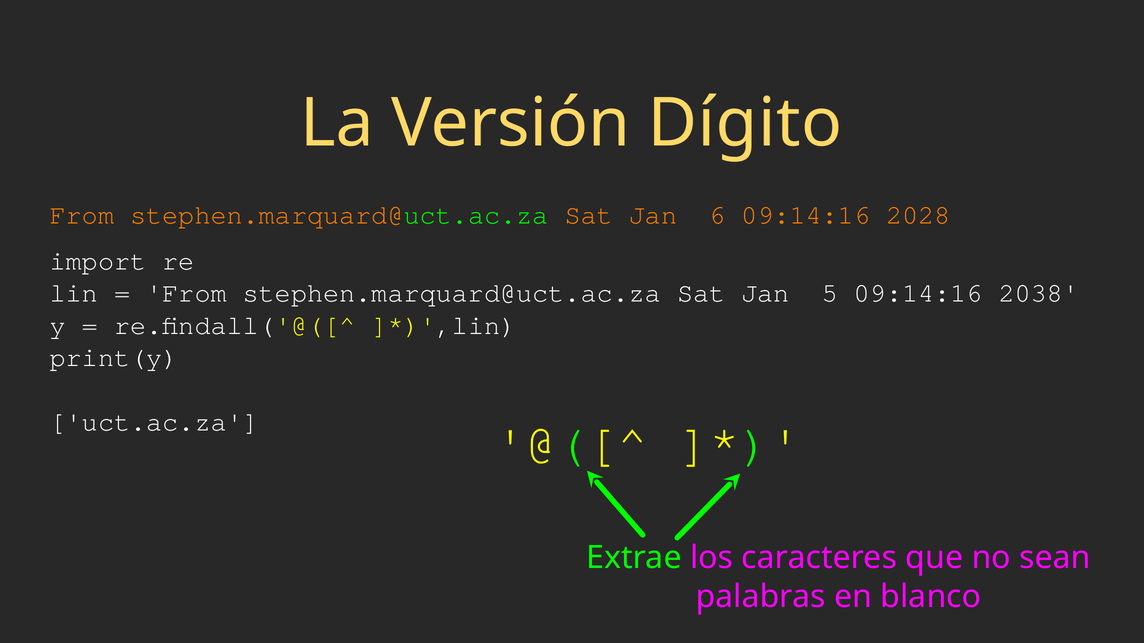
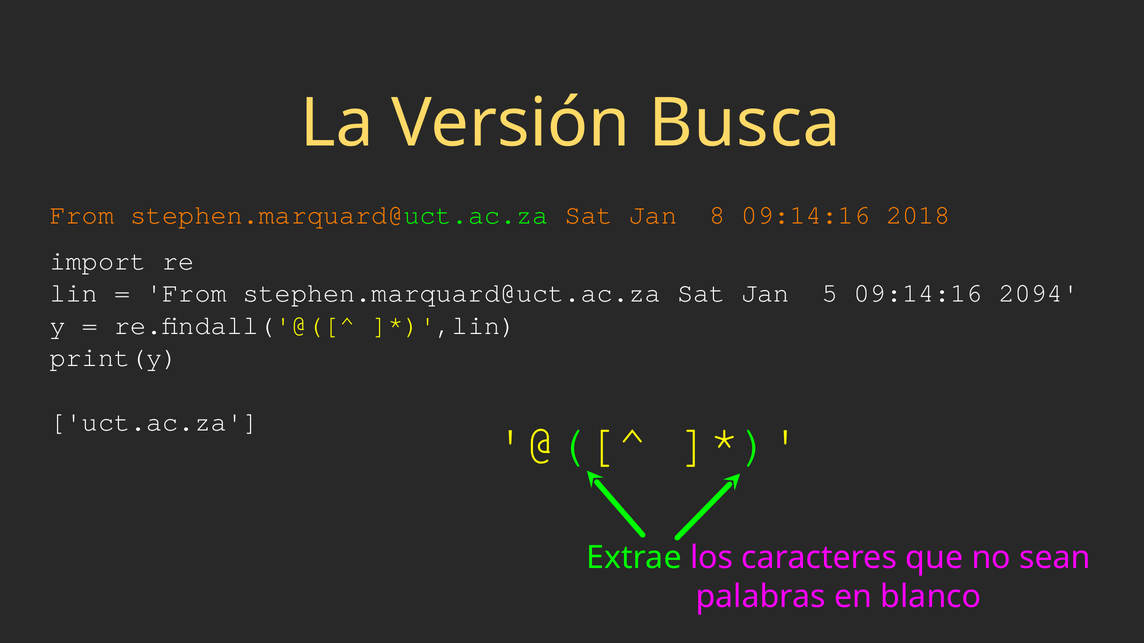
Dígito: Dígito -> Busca
6: 6 -> 8
2028: 2028 -> 2018
2038: 2038 -> 2094
